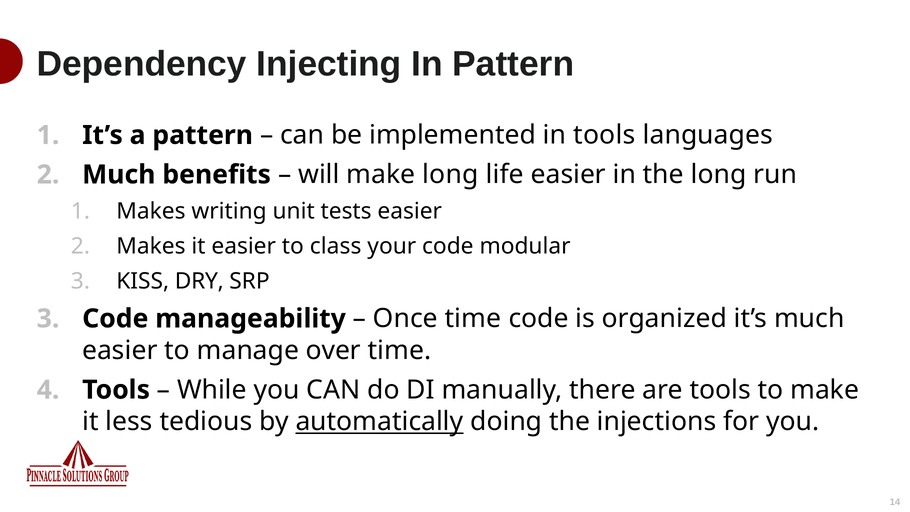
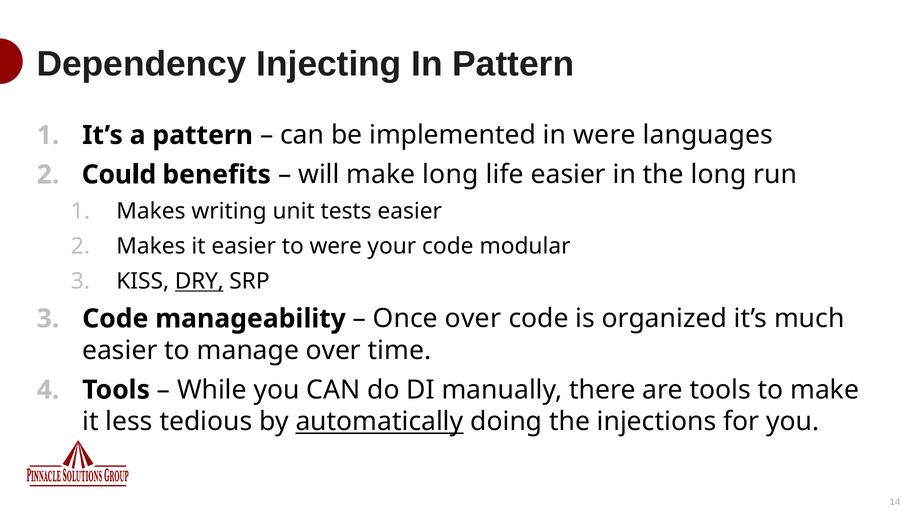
in tools: tools -> were
Much at (119, 175): Much -> Could
to class: class -> were
DRY underline: none -> present
Once time: time -> over
